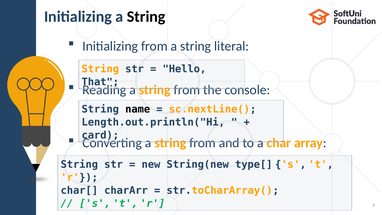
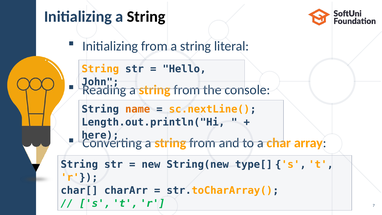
That: That -> John
name colour: black -> orange
card: card -> here
